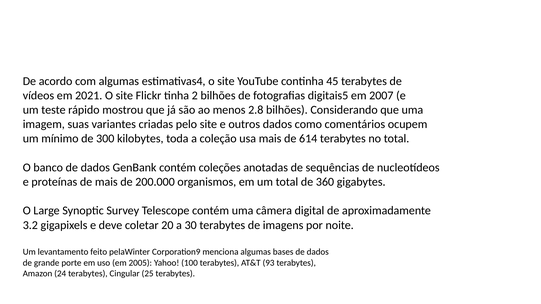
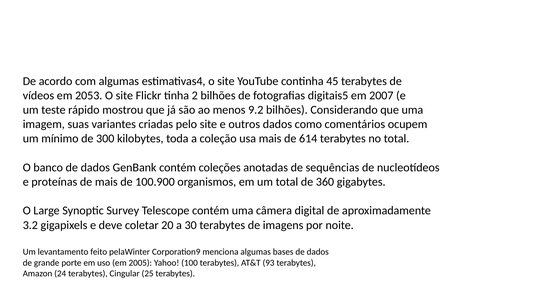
2021: 2021 -> 2053
2.8: 2.8 -> 9.2
200.000: 200.000 -> 100.900
